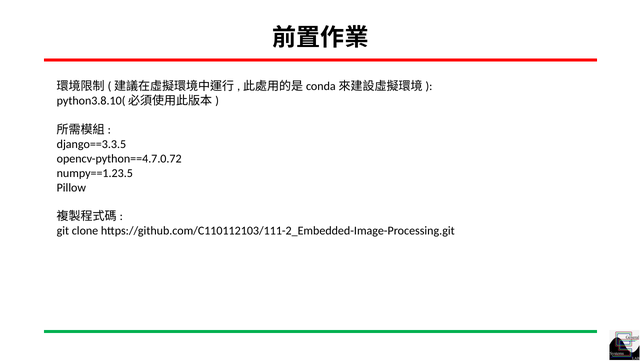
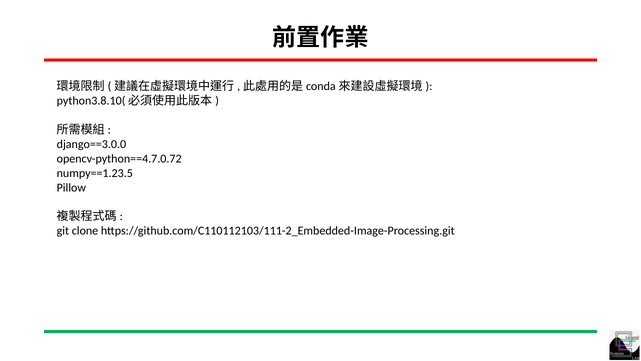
django==3.3.5: django==3.3.5 -> django==3.0.0
